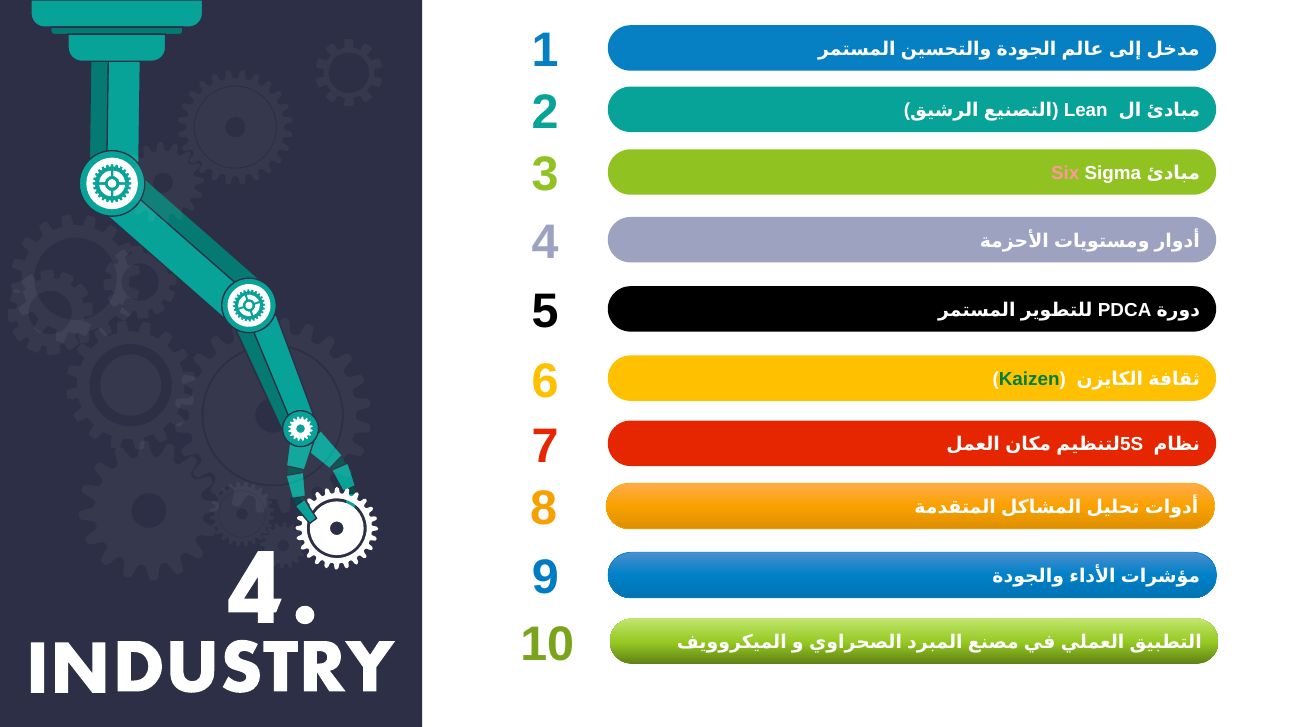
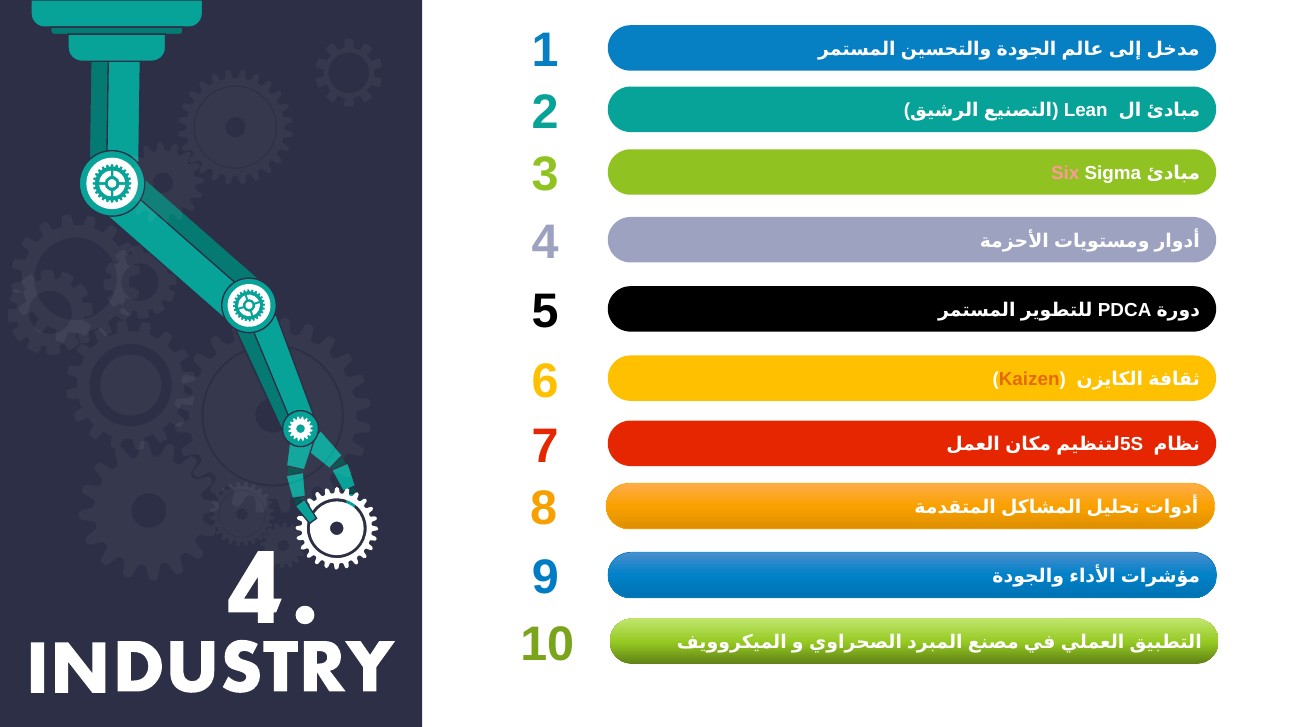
Kaizen colour: green -> orange
